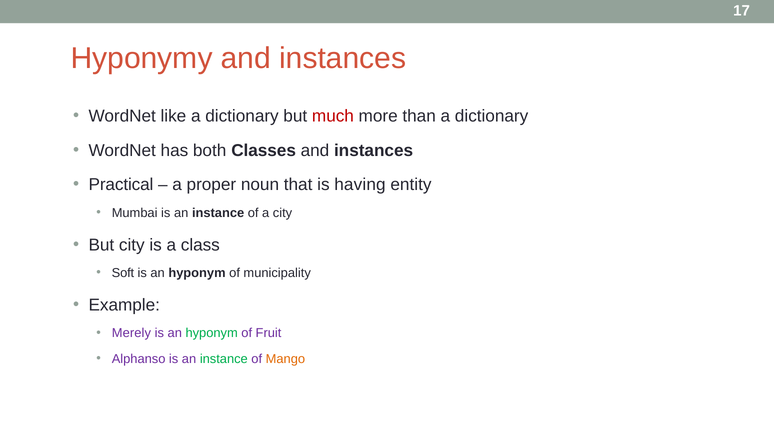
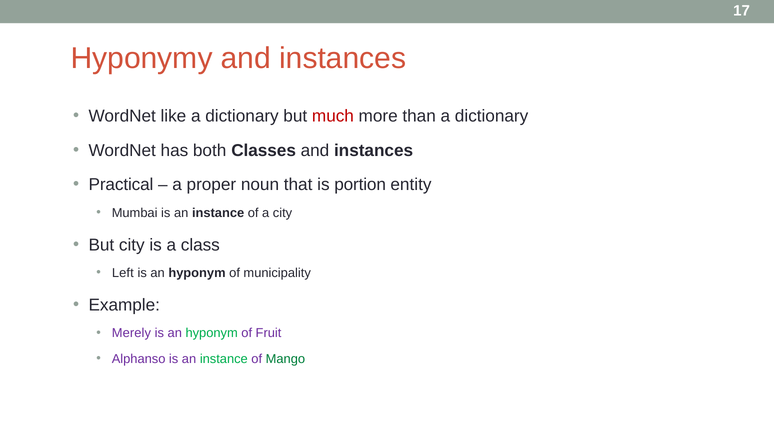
having: having -> portion
Soft: Soft -> Left
Mango colour: orange -> green
